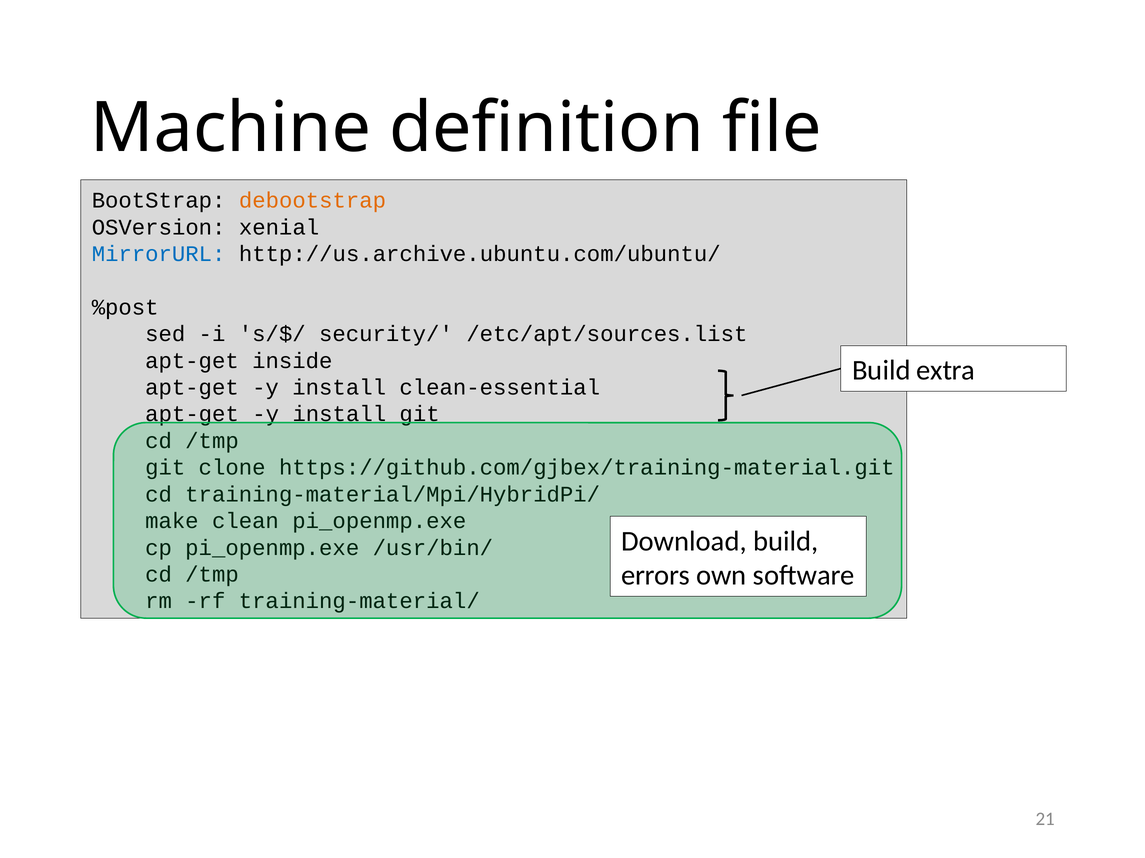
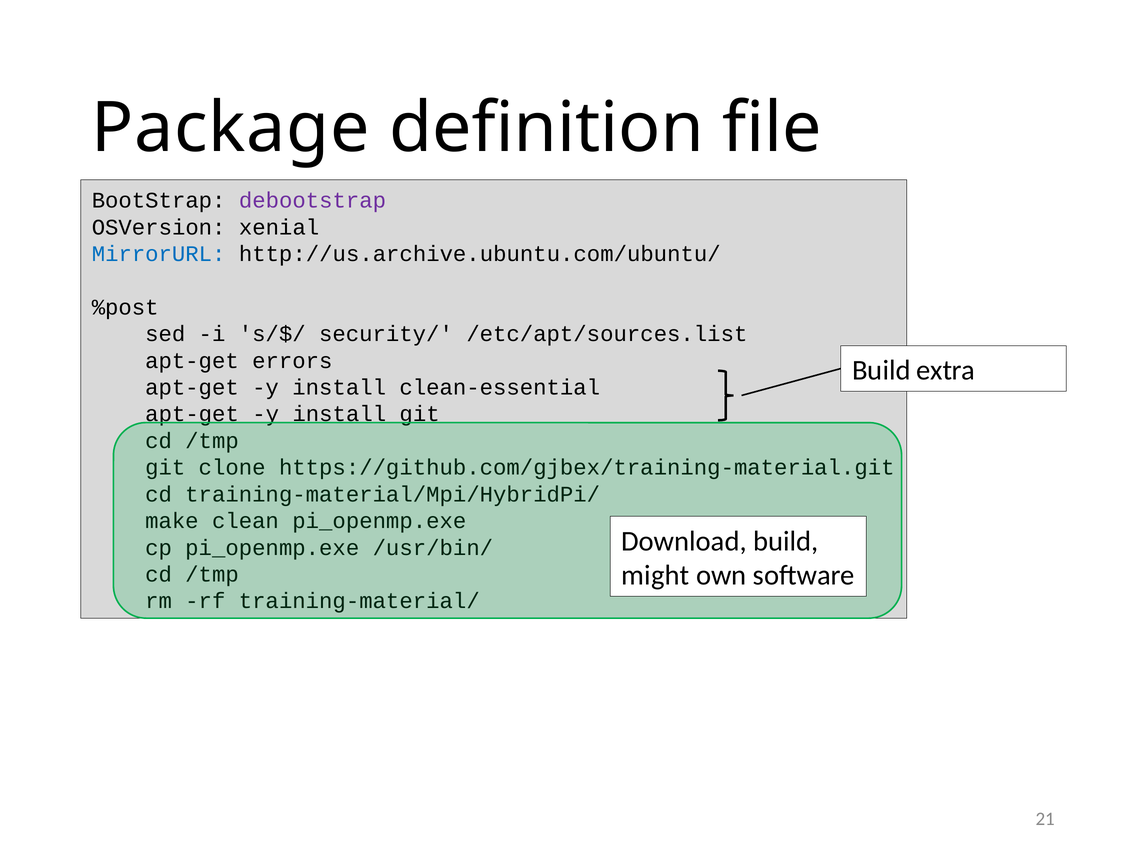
Machine: Machine -> Package
debootstrap colour: orange -> purple
inside: inside -> errors
errors: errors -> might
